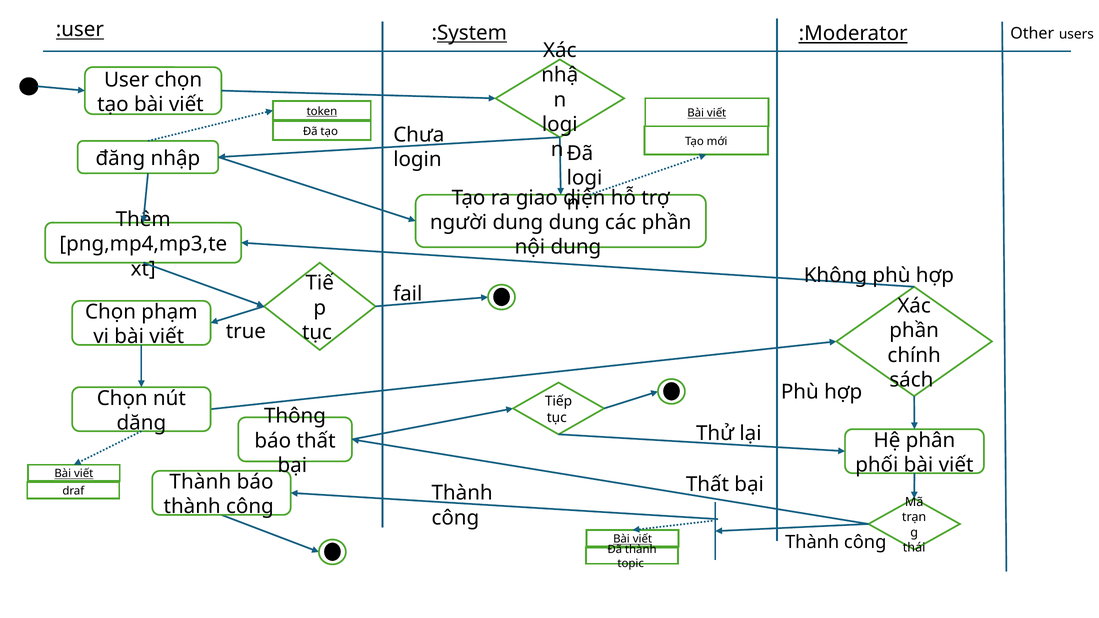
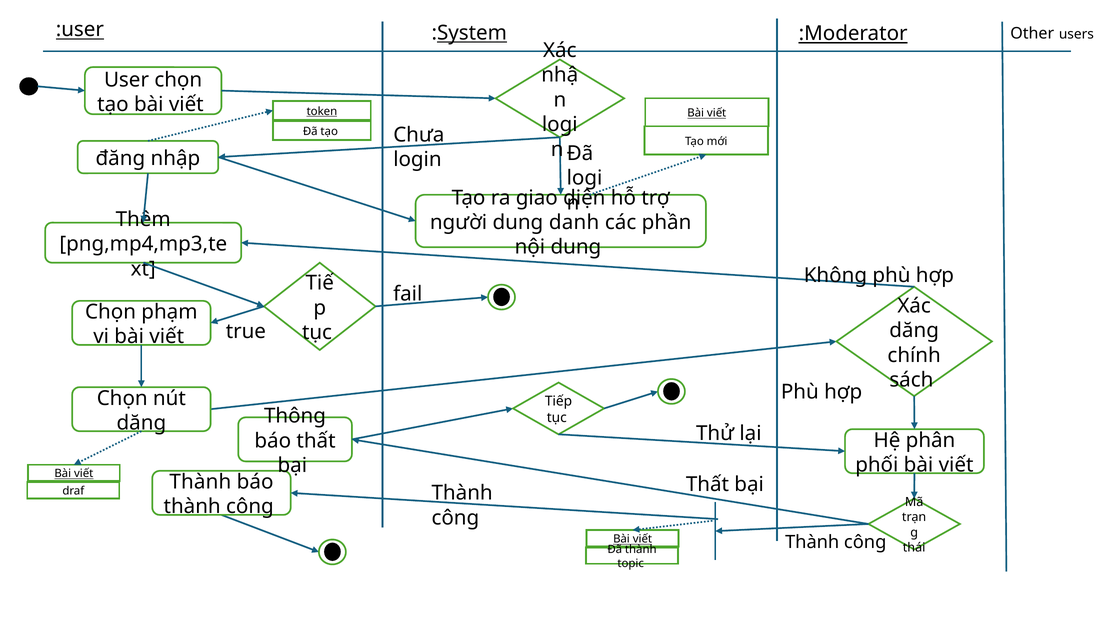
dung dung: dung -> danh
phần at (914, 331): phần -> dăng
